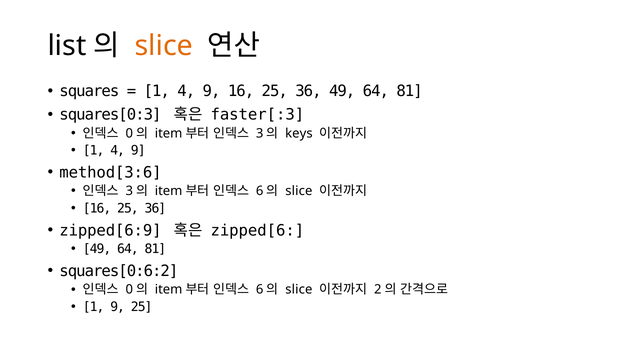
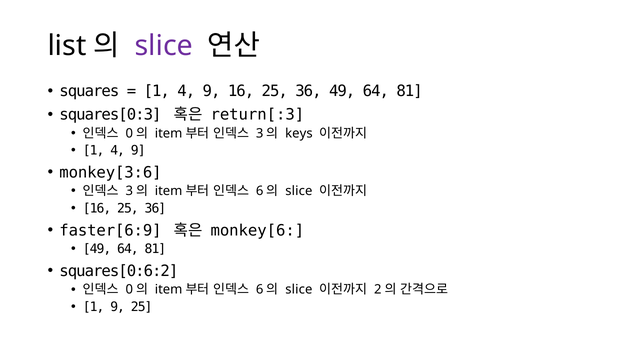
slice at (164, 46) colour: orange -> purple
faster[:3: faster[:3 -> return[:3
method[3:6: method[3:6 -> monkey[3:6
zipped[6:9: zipped[6:9 -> faster[6:9
zipped[6: zipped[6 -> monkey[6
